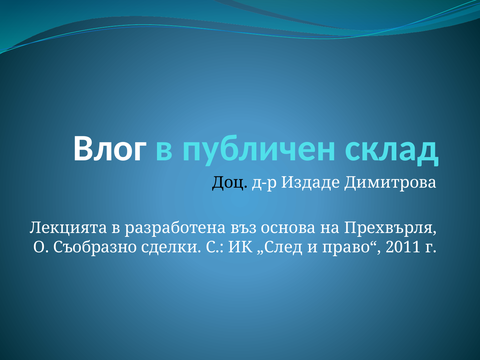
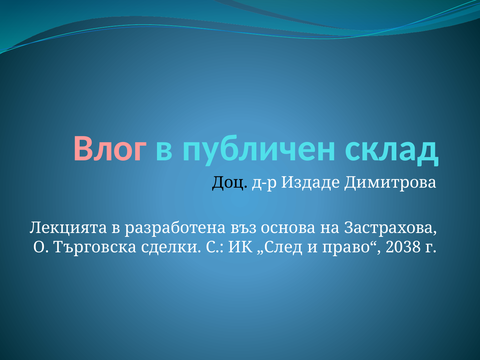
Влог colour: white -> pink
Прехвърля: Прехвърля -> Застрахова
Съобразно: Съобразно -> Търговска
2011: 2011 -> 2038
